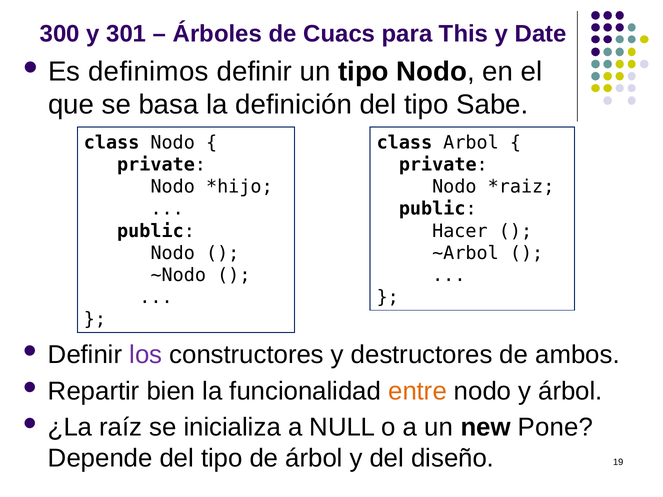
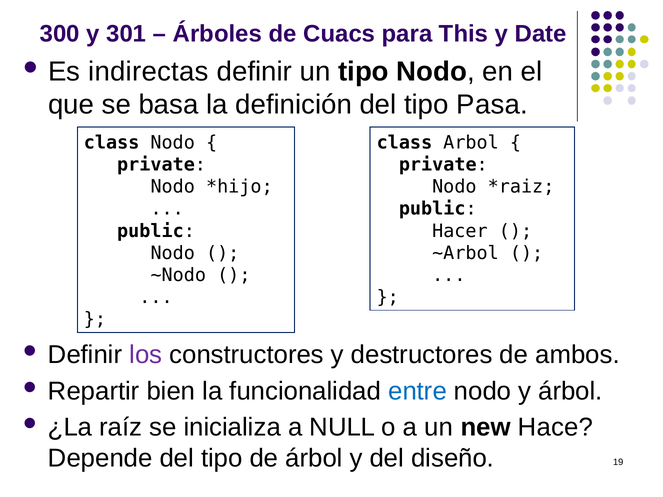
definimos: definimos -> indirectas
Sabe: Sabe -> Pasa
entre colour: orange -> blue
Pone: Pone -> Hace
